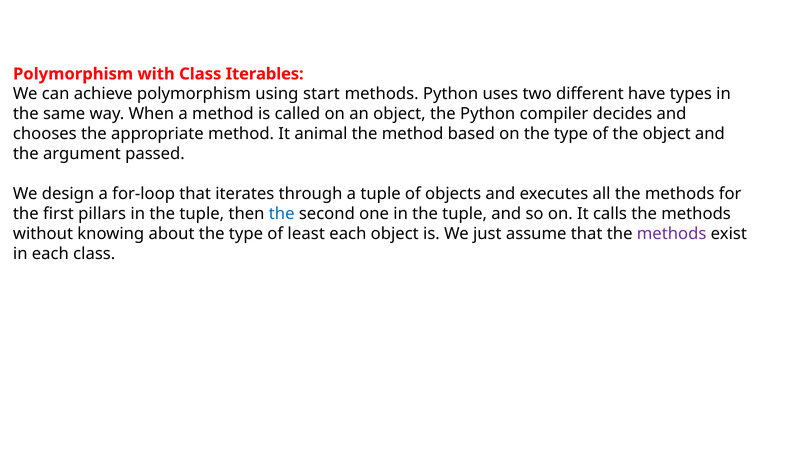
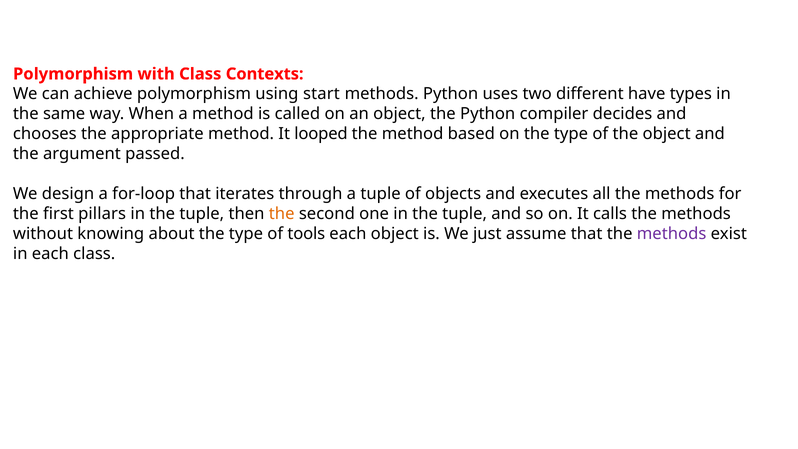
Iterables: Iterables -> Contexts
animal: animal -> looped
the at (282, 214) colour: blue -> orange
least: least -> tools
